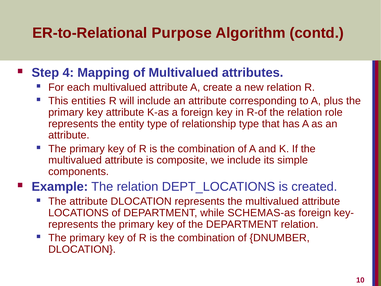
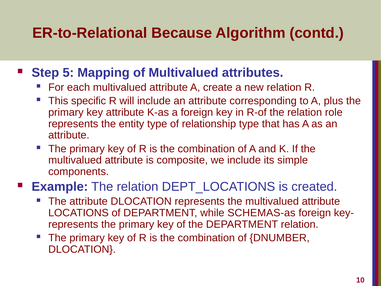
Purpose: Purpose -> Because
4: 4 -> 5
entities: entities -> specific
